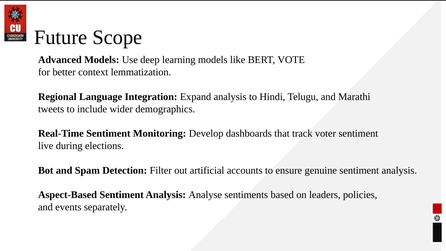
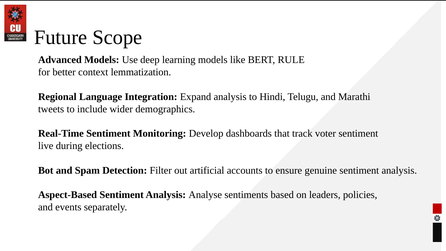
VOTE: VOTE -> RULE
